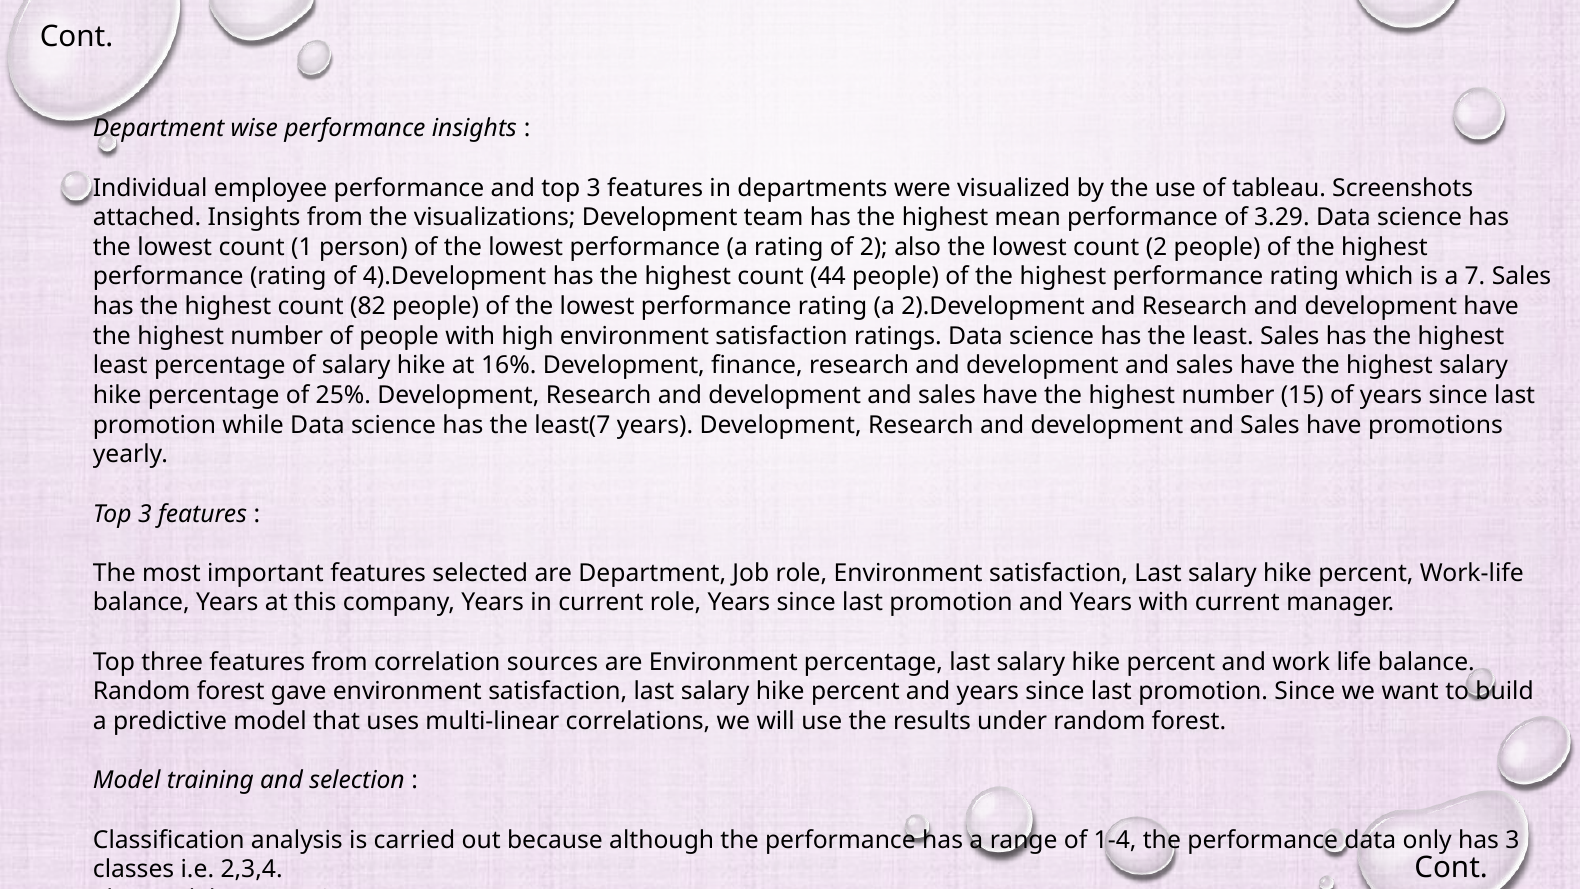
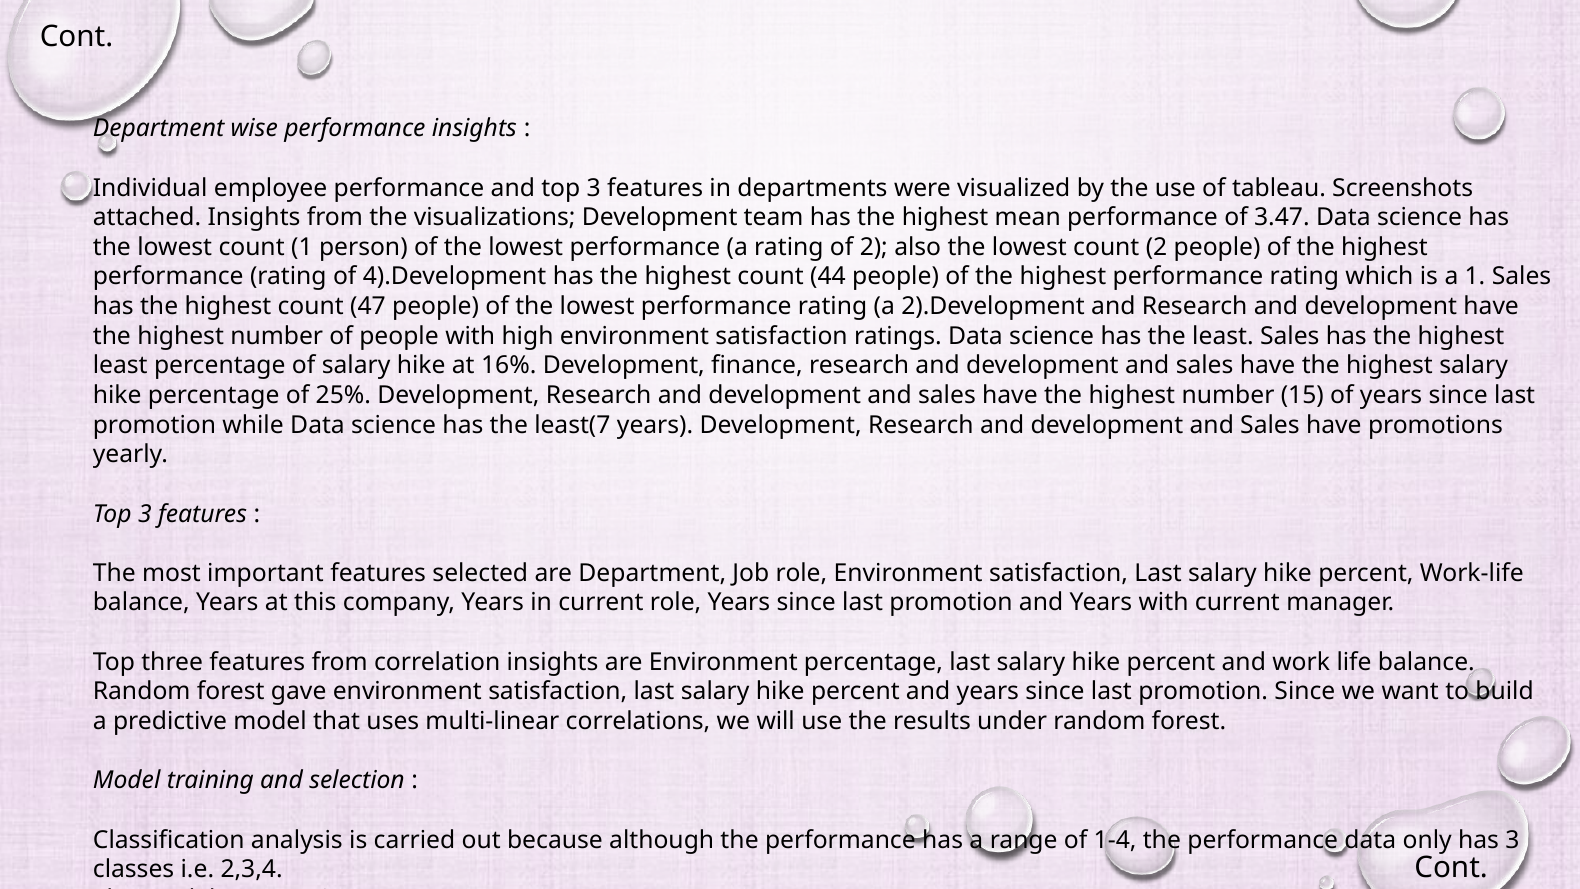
3.29: 3.29 -> 3.47
a 7: 7 -> 1
82: 82 -> 47
correlation sources: sources -> insights
